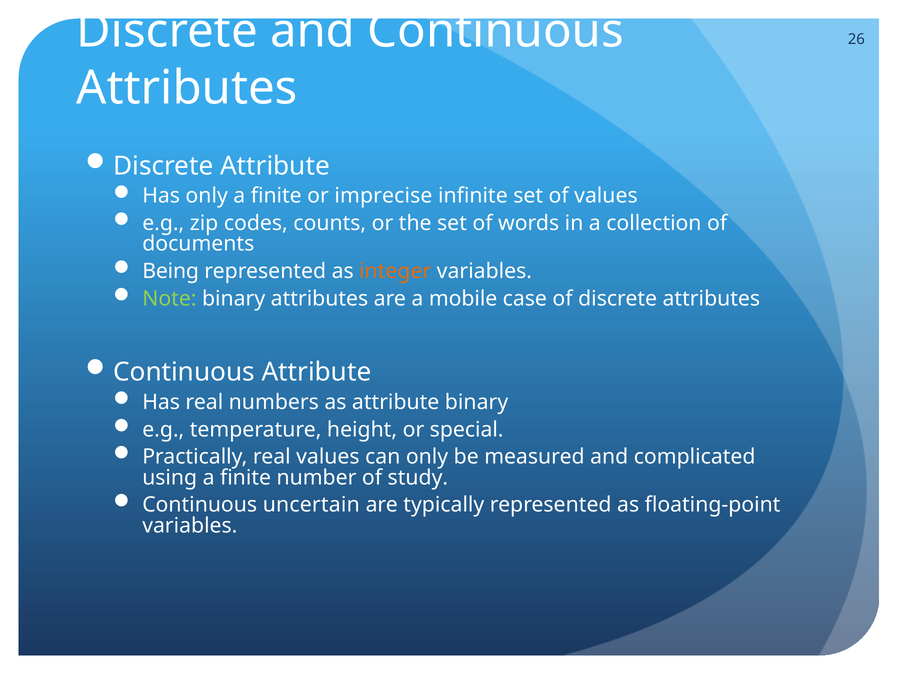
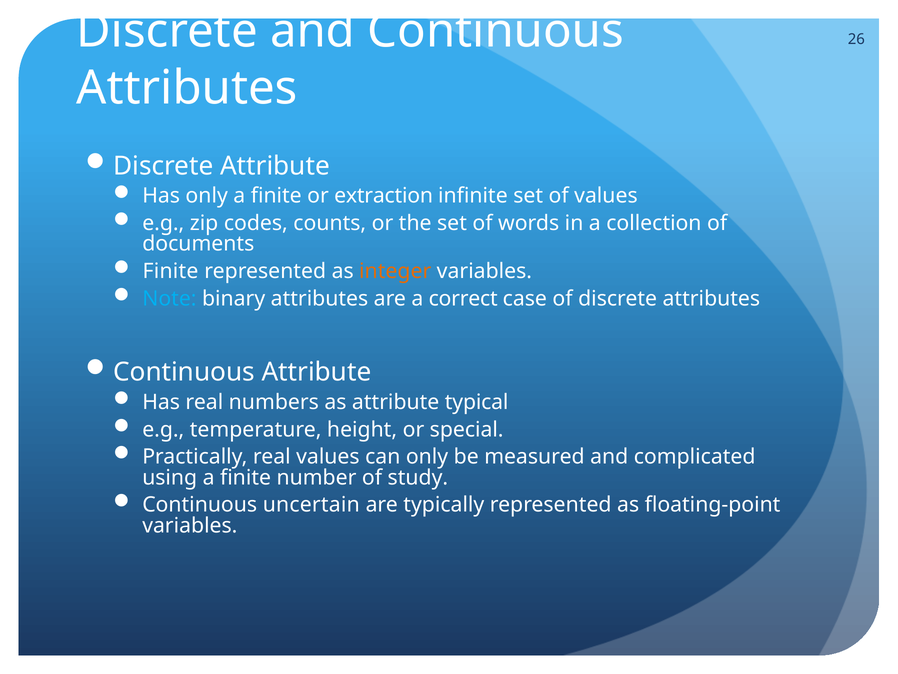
imprecise: imprecise -> extraction
Being at (171, 271): Being -> Finite
Note colour: light green -> light blue
mobile: mobile -> correct
attribute binary: binary -> typical
